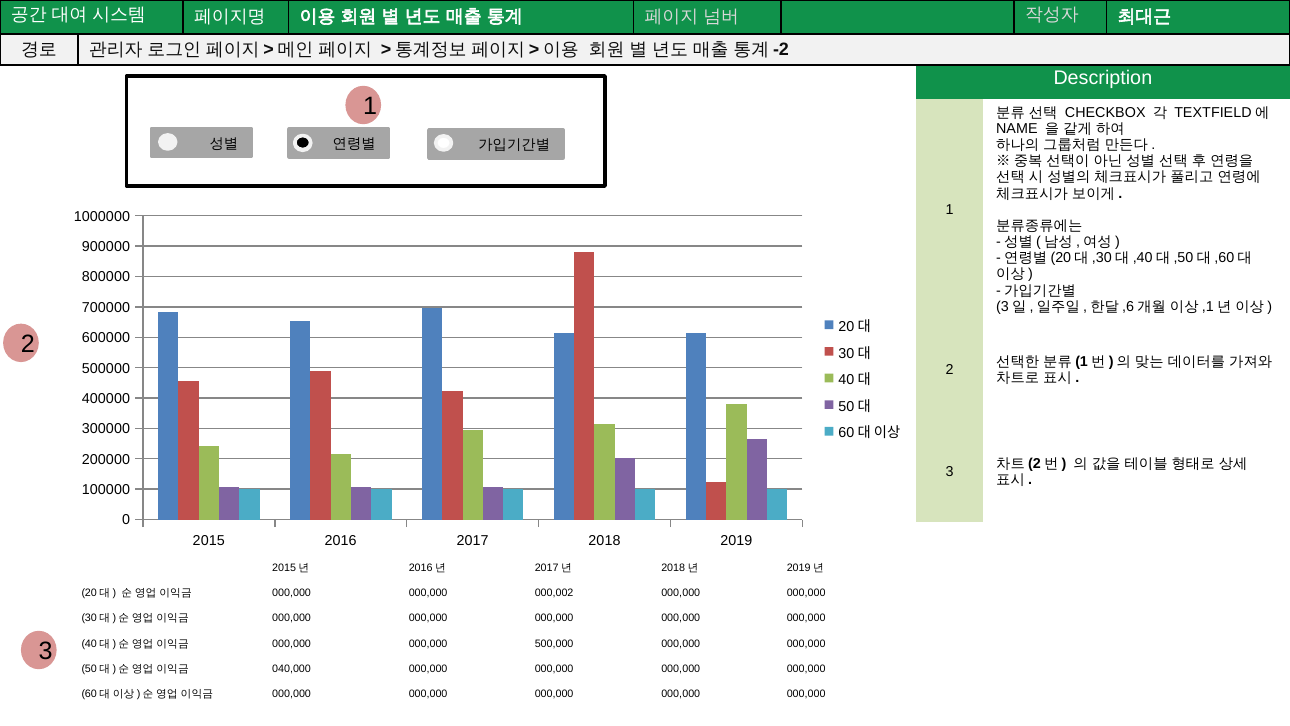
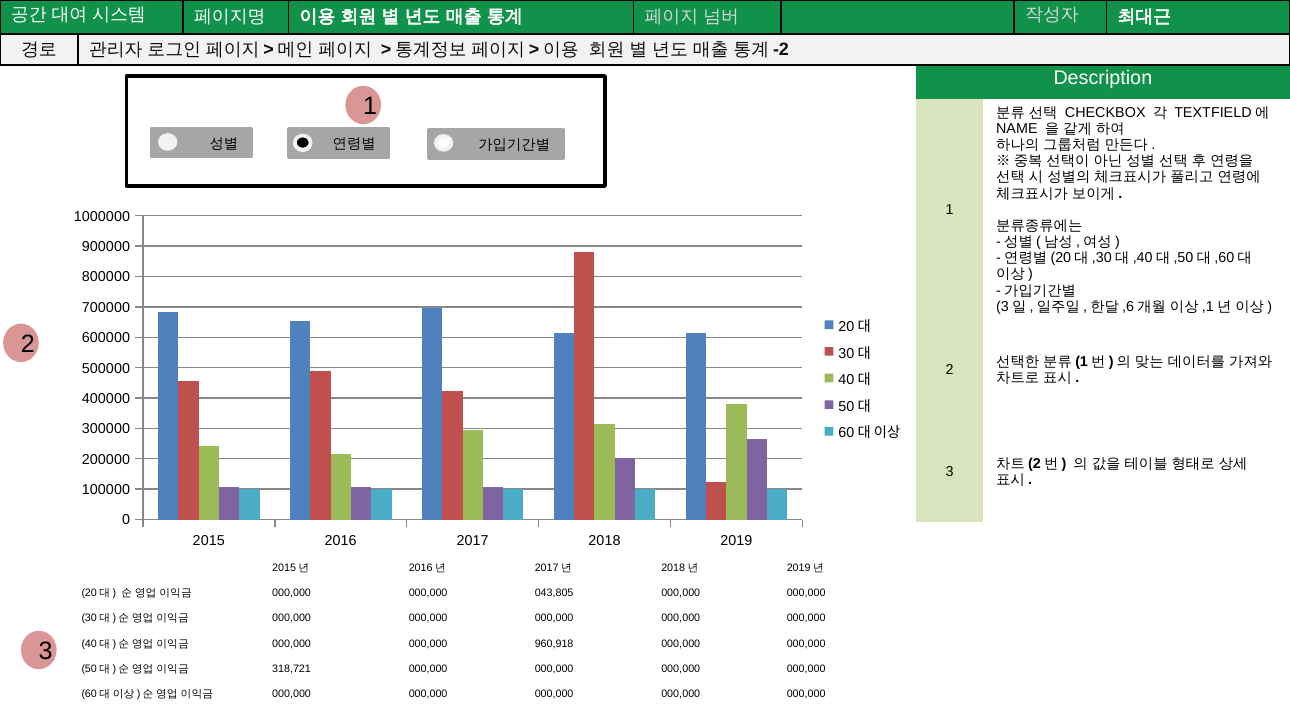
000,002: 000,002 -> 043,805
500,000: 500,000 -> 960,918
040,000: 040,000 -> 318,721
